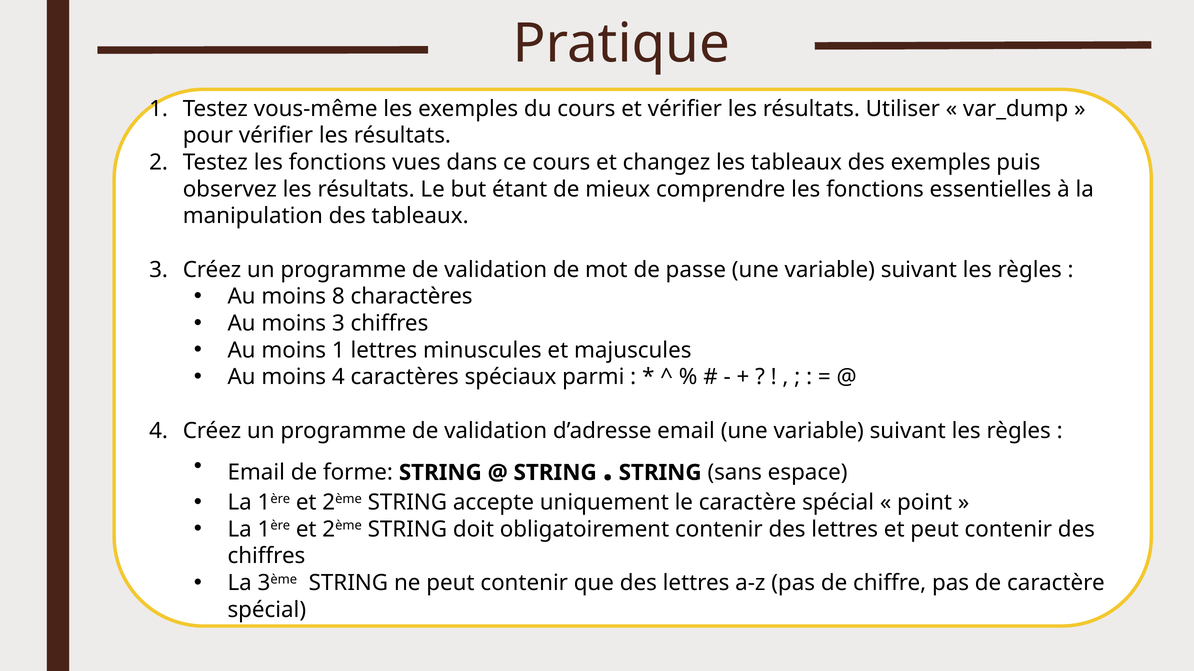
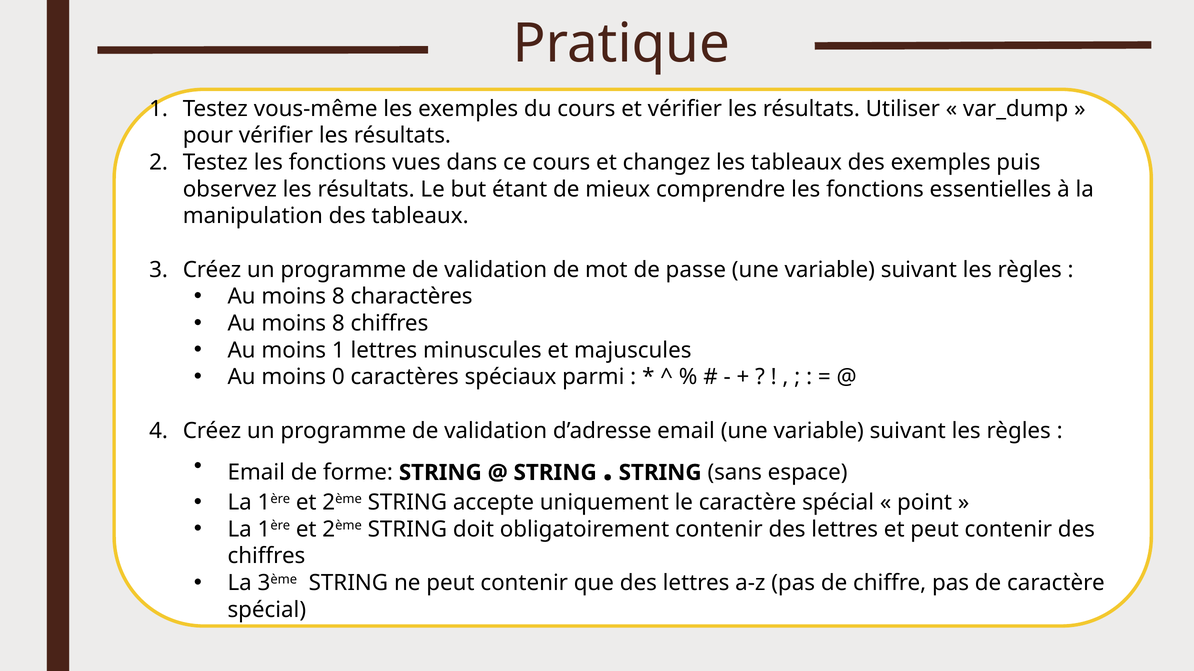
3 at (338, 324): 3 -> 8
moins 4: 4 -> 0
